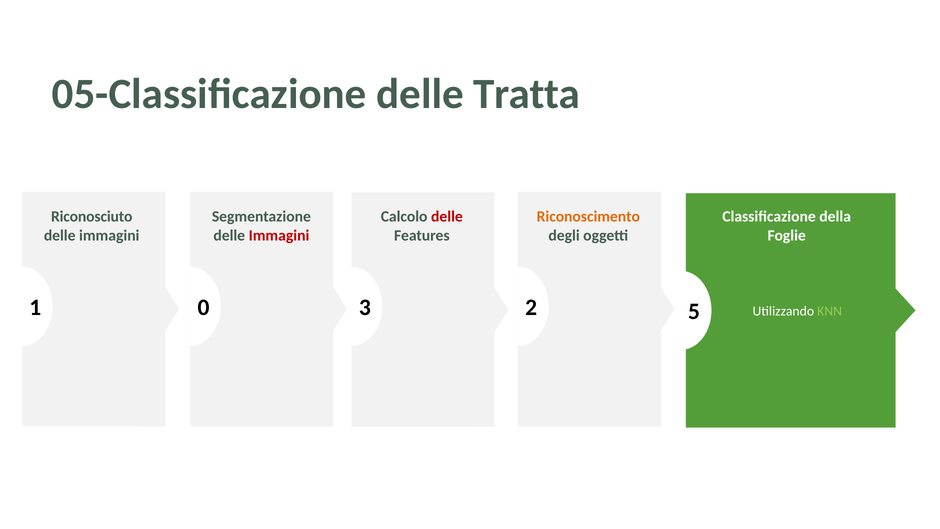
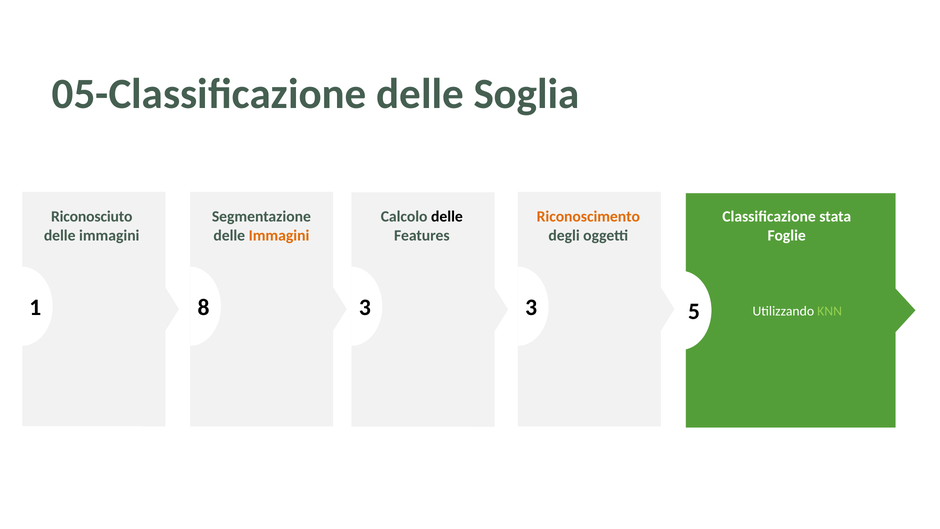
Tratta: Tratta -> Soglia
della: della -> stata
delle at (447, 217) colour: red -> black
Immagini at (279, 235) colour: red -> orange
0: 0 -> 8
3 2: 2 -> 3
